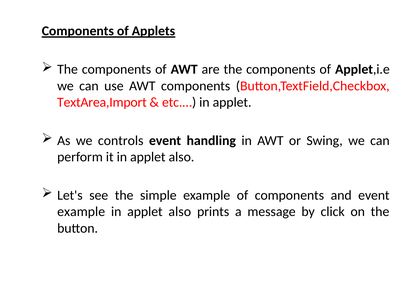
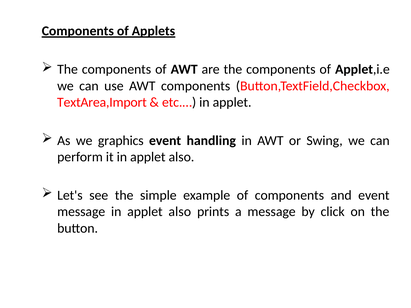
controls: controls -> graphics
example at (81, 212): example -> message
